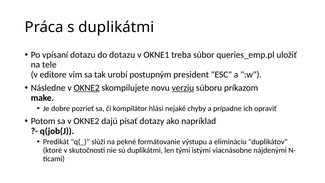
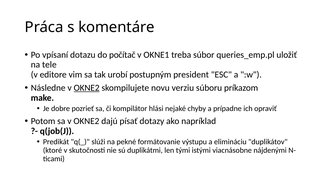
s duplikátmi: duplikátmi -> komentáre
do dotazu: dotazu -> počítač
verziu underline: present -> none
